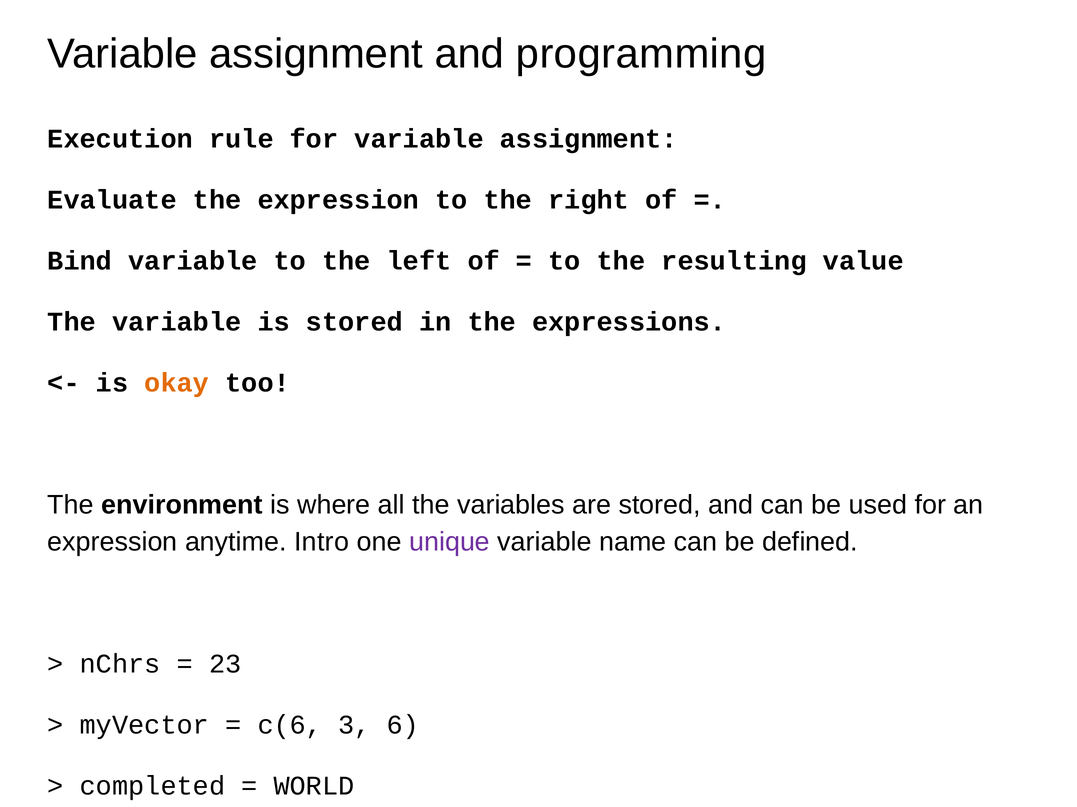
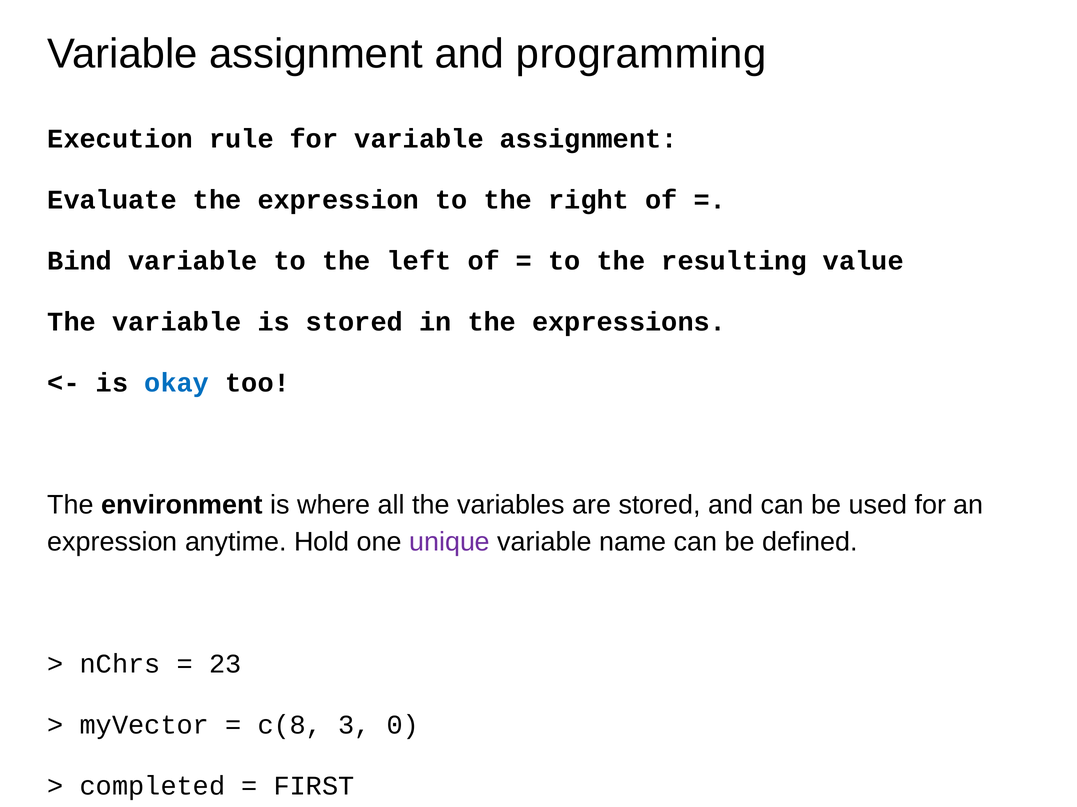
okay colour: orange -> blue
Intro: Intro -> Hold
c(6: c(6 -> c(8
6: 6 -> 0
WORLD: WORLD -> FIRST
